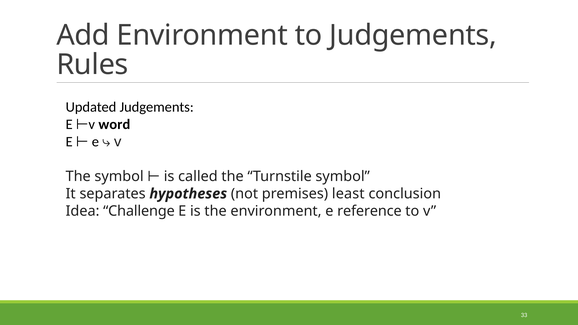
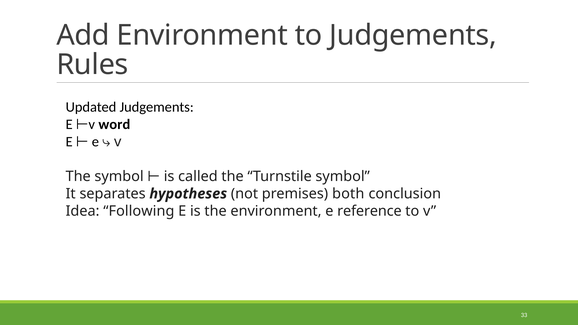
least: least -> both
Challenge: Challenge -> Following
